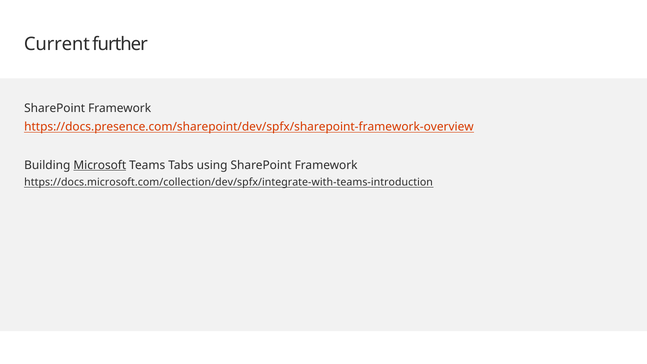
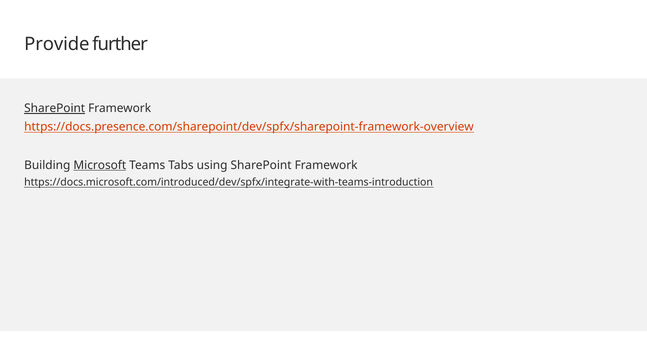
Current: Current -> Provide
SharePoint at (55, 108) underline: none -> present
https://docs.microsoft.com/collection/dev/spfx/integrate-with-teams-introduction: https://docs.microsoft.com/collection/dev/spfx/integrate-with-teams-introduction -> https://docs.microsoft.com/introduced/dev/spfx/integrate-with-teams-introduction
